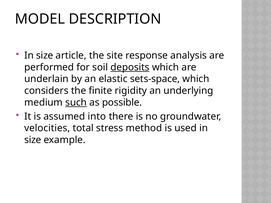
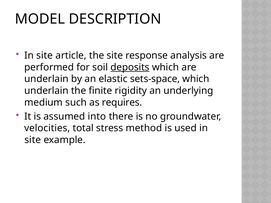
size at (45, 56): size -> site
considers at (46, 91): considers -> underlain
such underline: present -> none
possible: possible -> requires
size at (33, 140): size -> site
